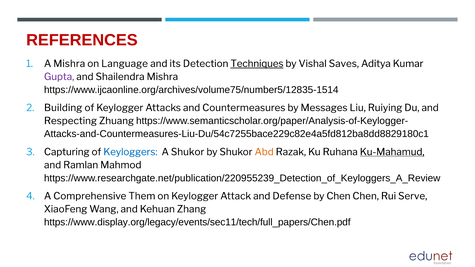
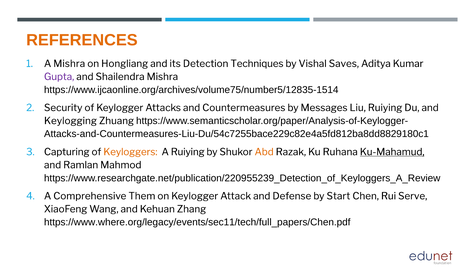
REFERENCES colour: red -> orange
Language: Language -> Hongliang
Techniques underline: present -> none
Building: Building -> Security
Respecting: Respecting -> Keylogging
Keyloggers colour: blue -> orange
A Shukor: Shukor -> Ruiying
by Chen: Chen -> Start
https://www.display.org/legacy/events/sec11/tech/full_papers/Chen.pdf: https://www.display.org/legacy/events/sec11/tech/full_papers/Chen.pdf -> https://www.where.org/legacy/events/sec11/tech/full_papers/Chen.pdf
